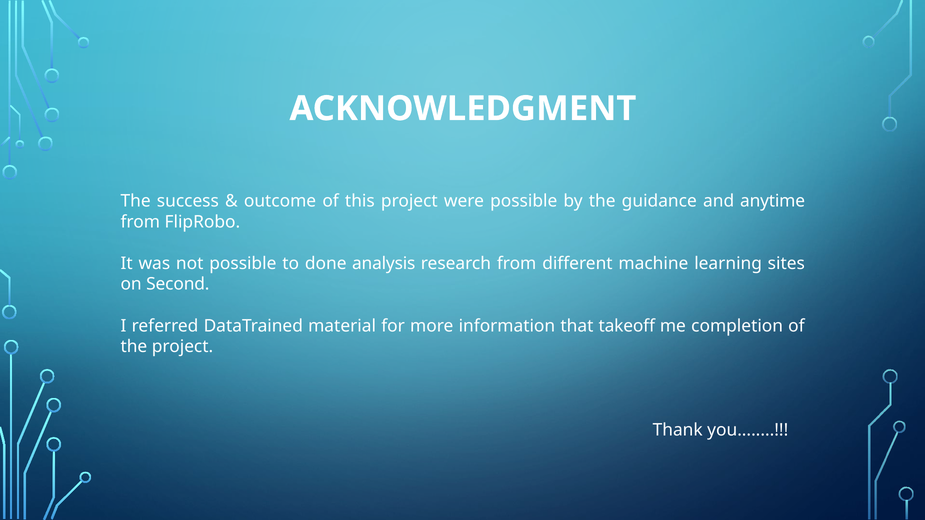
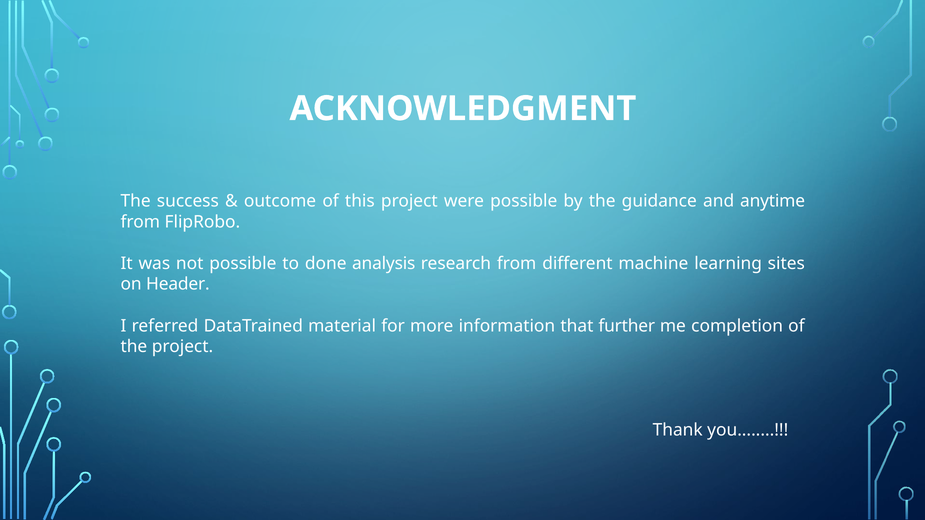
Second: Second -> Header
takeoff: takeoff -> further
